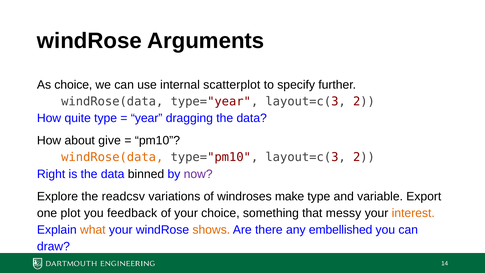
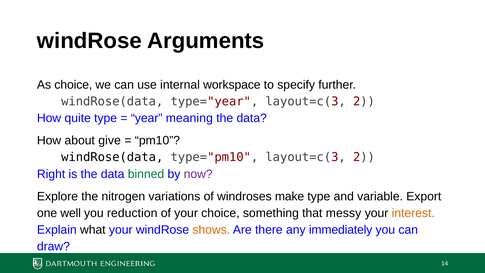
scatterplot: scatterplot -> workspace
dragging: dragging -> meaning
windRose(data at (112, 157) colour: orange -> black
binned colour: black -> green
readcsv: readcsv -> nitrogen
plot: plot -> well
feedback: feedback -> reduction
what colour: orange -> black
embellished: embellished -> immediately
